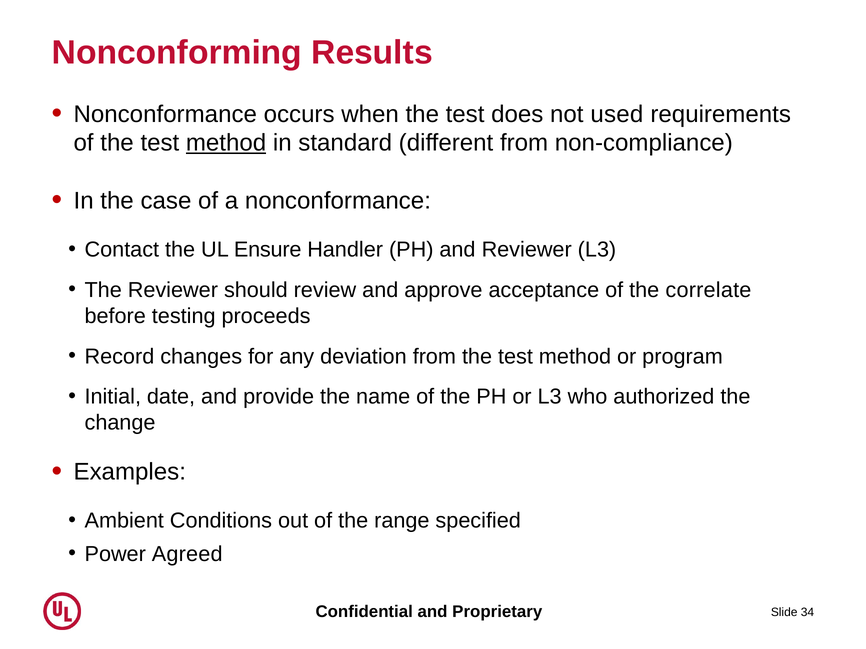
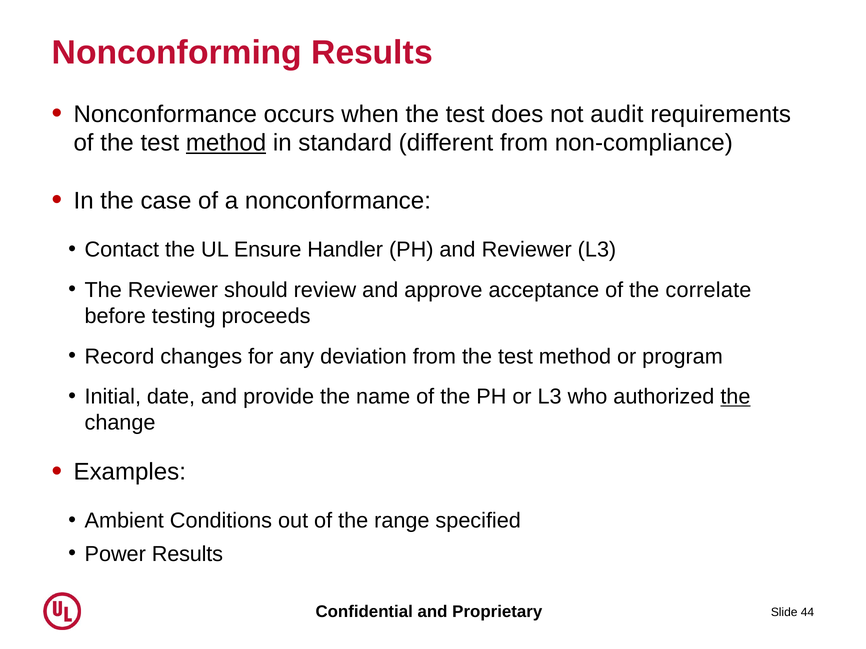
used: used -> audit
the at (735, 397) underline: none -> present
Power Agreed: Agreed -> Results
34: 34 -> 44
